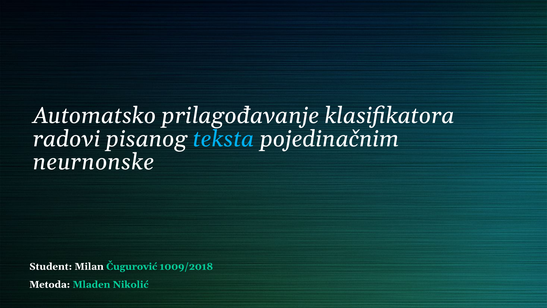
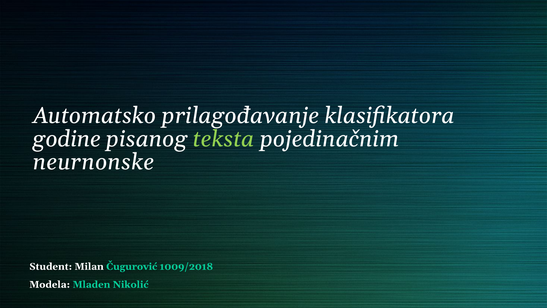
radovi: radovi -> godine
teksta colour: light blue -> light green
Metoda: Metoda -> Modela
